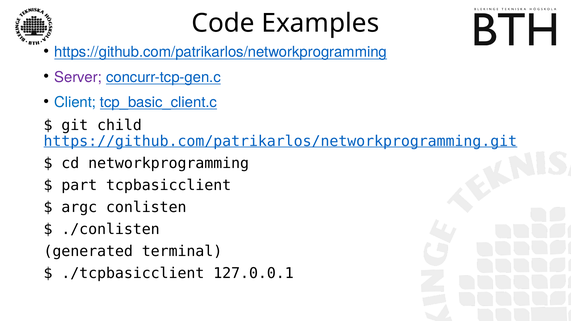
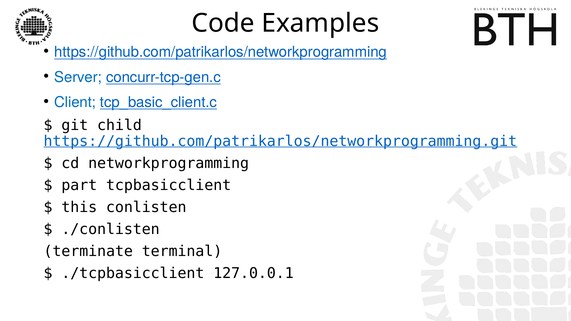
Server colour: purple -> blue
argc: argc -> this
generated: generated -> terminate
